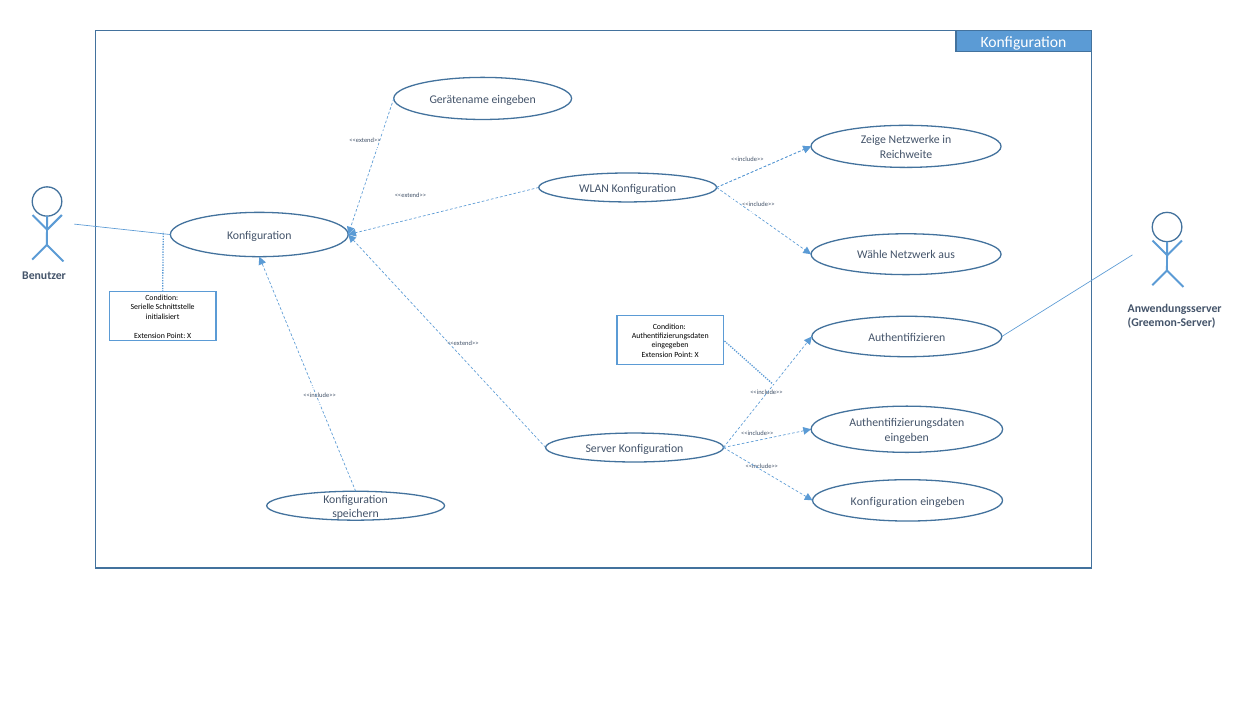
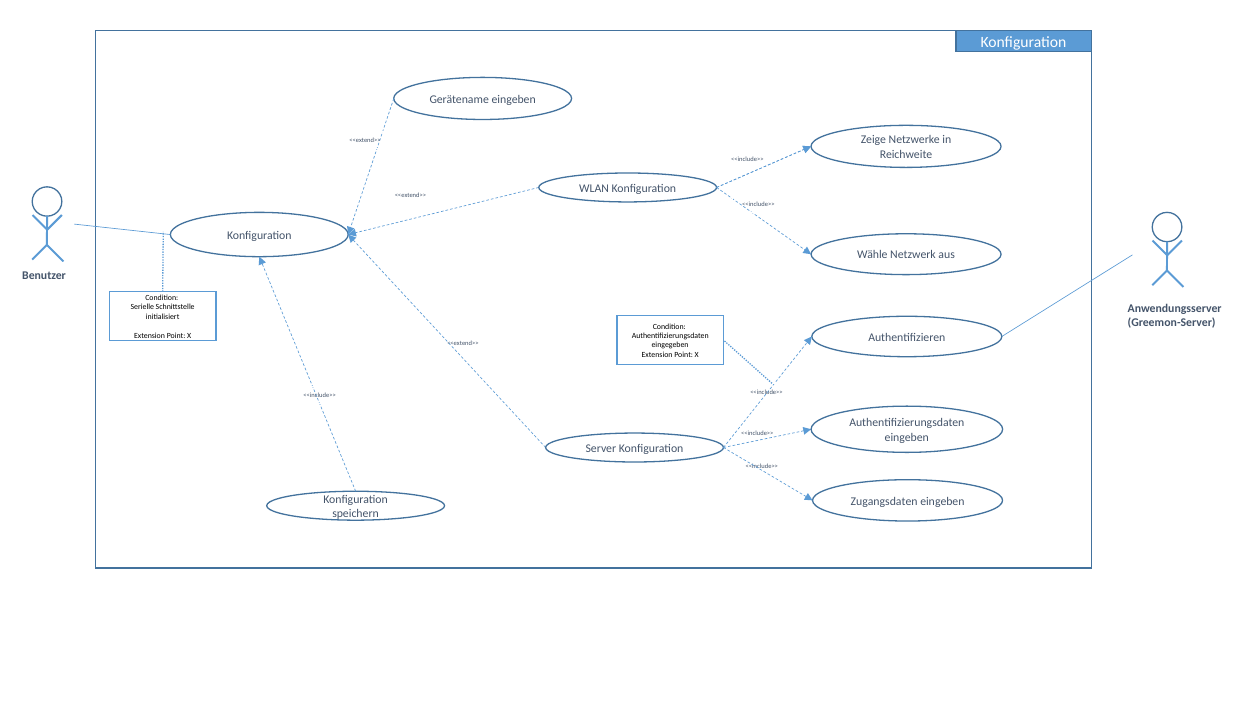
Konfiguration at (884, 501): Konfiguration -> Zugangsdaten
